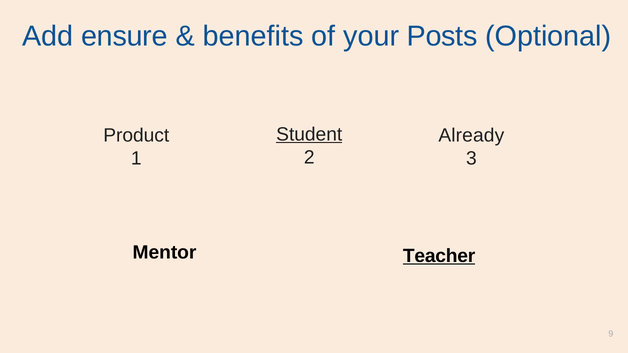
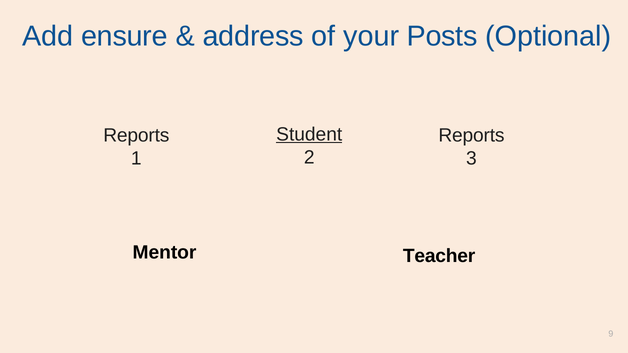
benefits: benefits -> address
Product at (136, 135): Product -> Reports
Already at (471, 135): Already -> Reports
Teacher underline: present -> none
